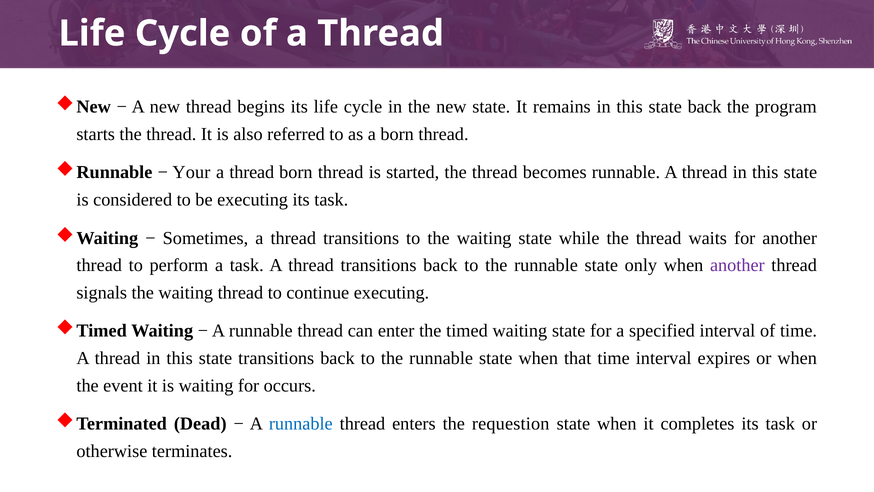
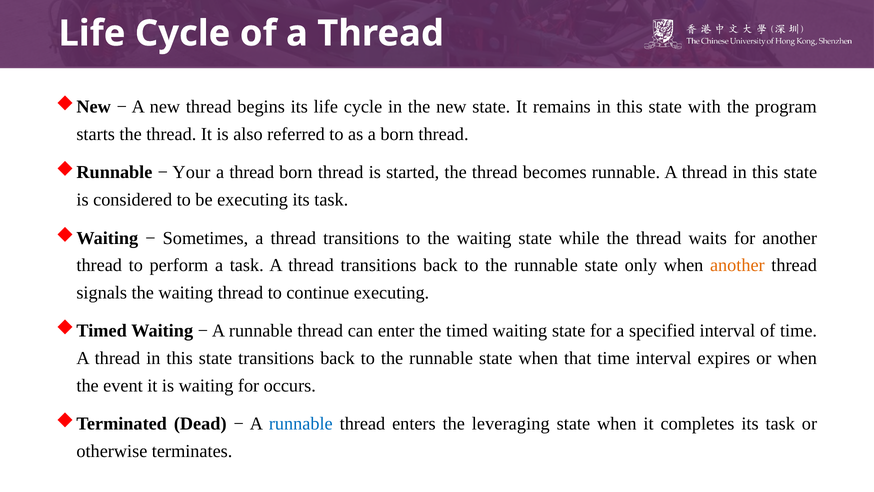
state back: back -> with
another at (737, 265) colour: purple -> orange
requestion: requestion -> leveraging
